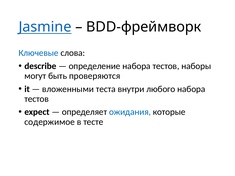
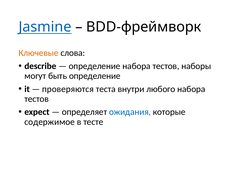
Ключевые colour: blue -> orange
быть проверяются: проверяются -> определение
вложенными: вложенными -> проверяются
